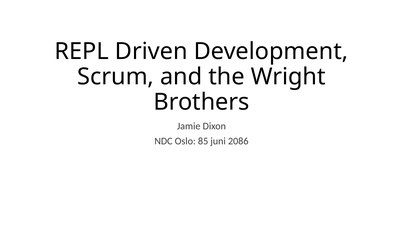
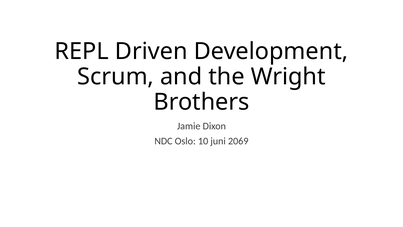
85: 85 -> 10
2086: 2086 -> 2069
